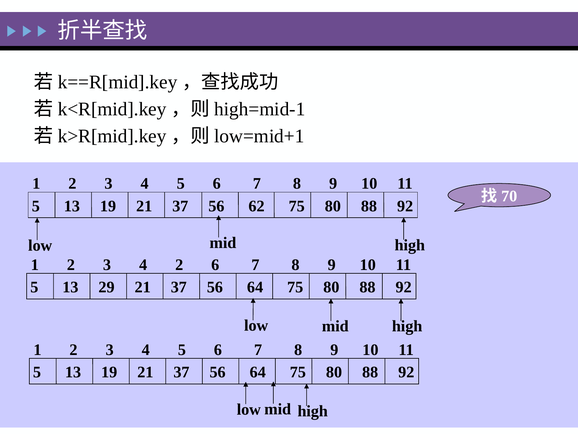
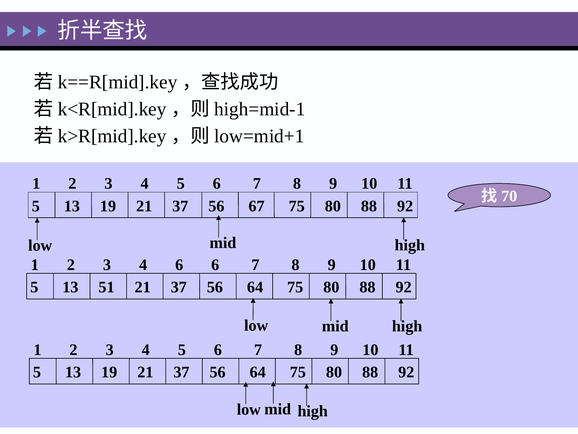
62: 62 -> 67
4 2: 2 -> 6
29: 29 -> 51
